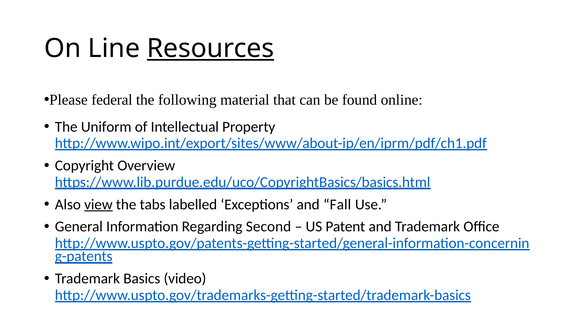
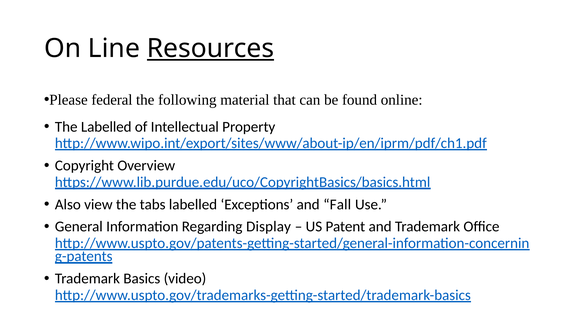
The Uniform: Uniform -> Labelled
view underline: present -> none
Second: Second -> Display
